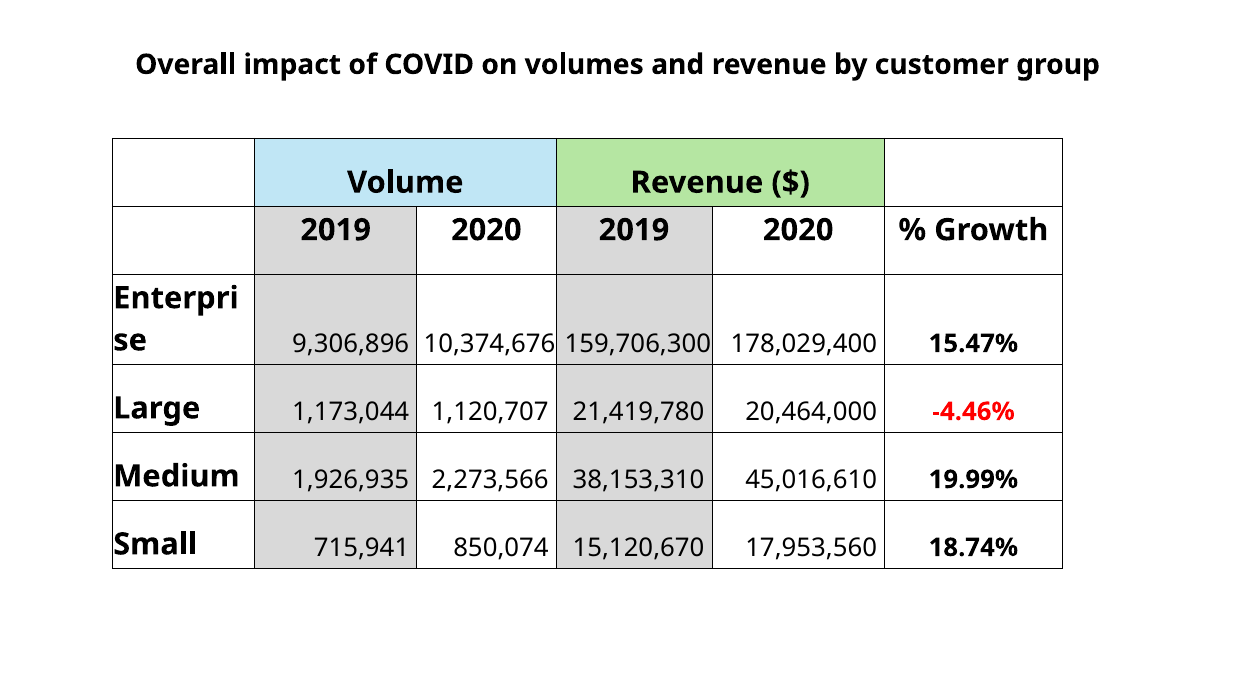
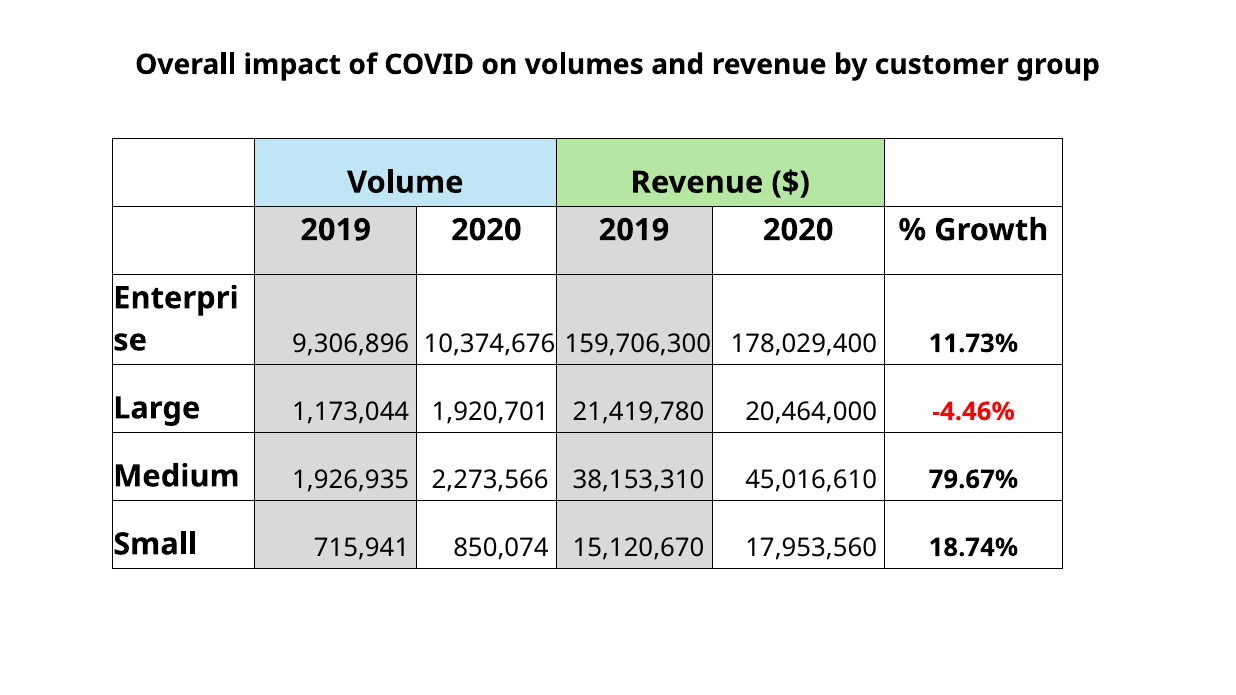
15.47%: 15.47% -> 11.73%
1,120,707: 1,120,707 -> 1,920,701
19.99%: 19.99% -> 79.67%
